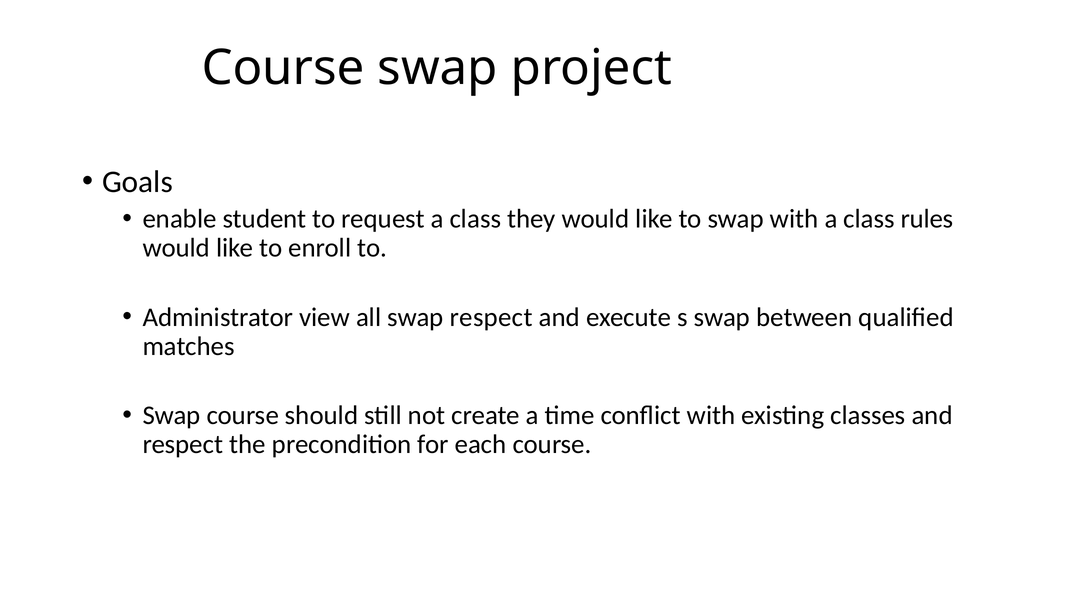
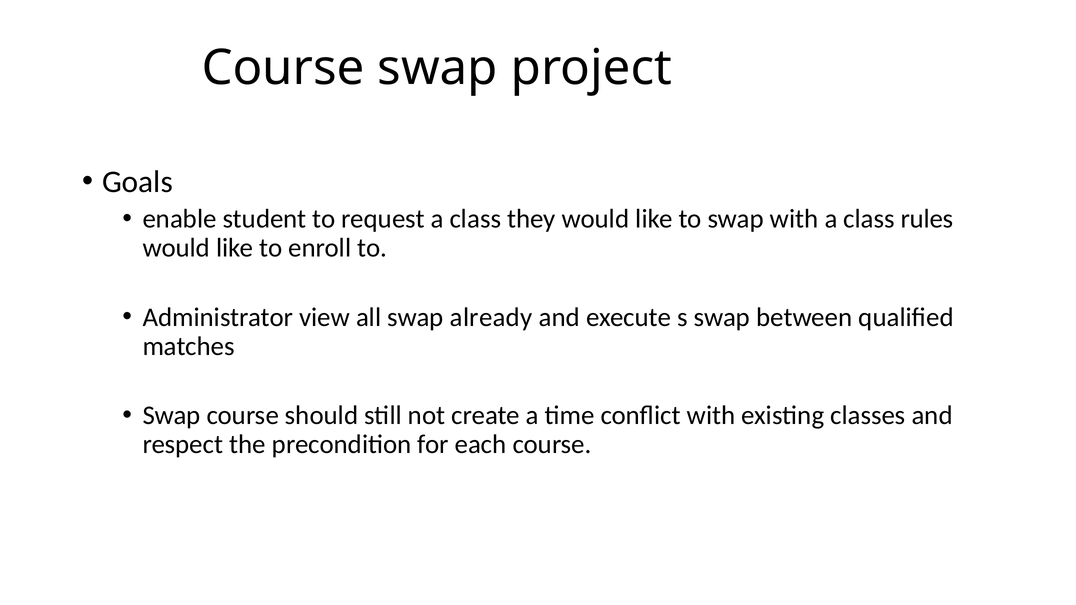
swap respect: respect -> already
